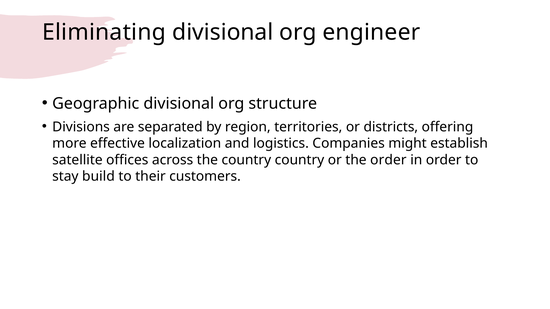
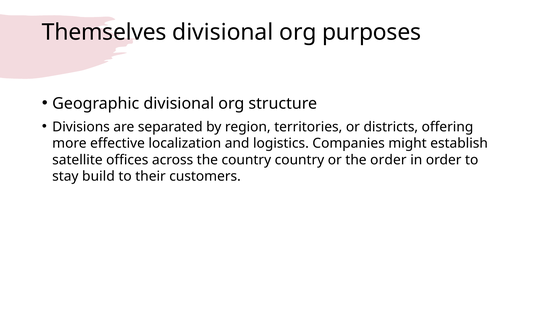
Eliminating: Eliminating -> Themselves
engineer: engineer -> purposes
